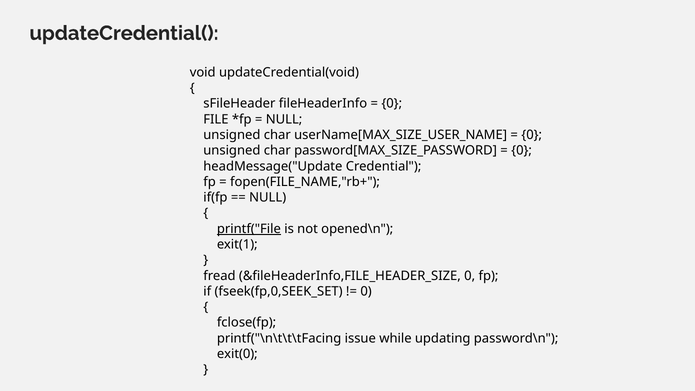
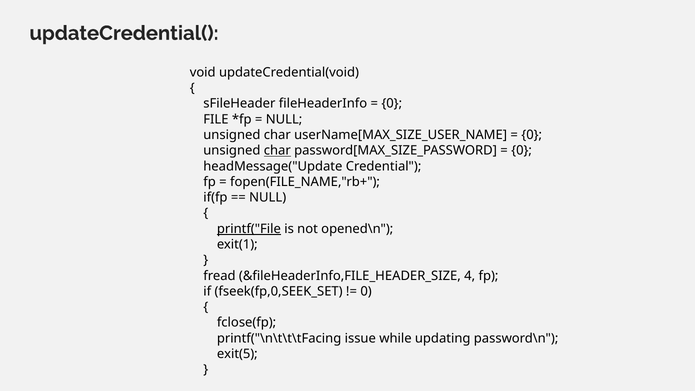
char at (277, 151) underline: none -> present
&fileHeaderInfo,FILE_HEADER_SIZE 0: 0 -> 4
exit(0: exit(0 -> exit(5
